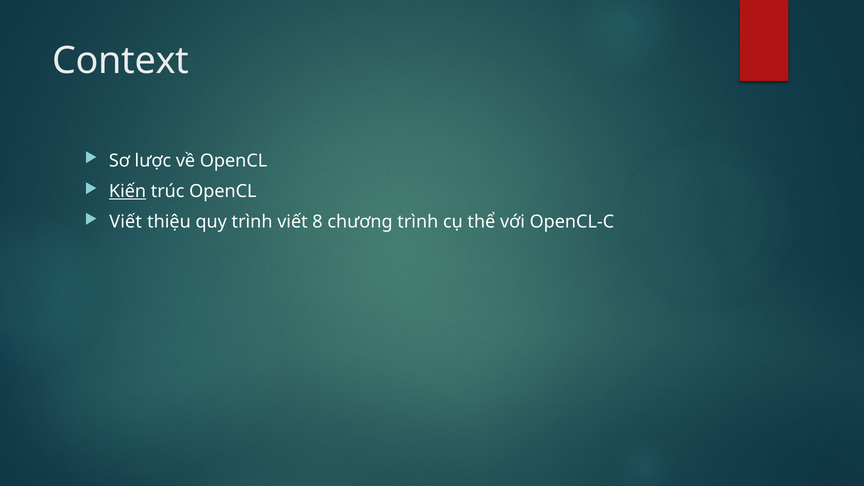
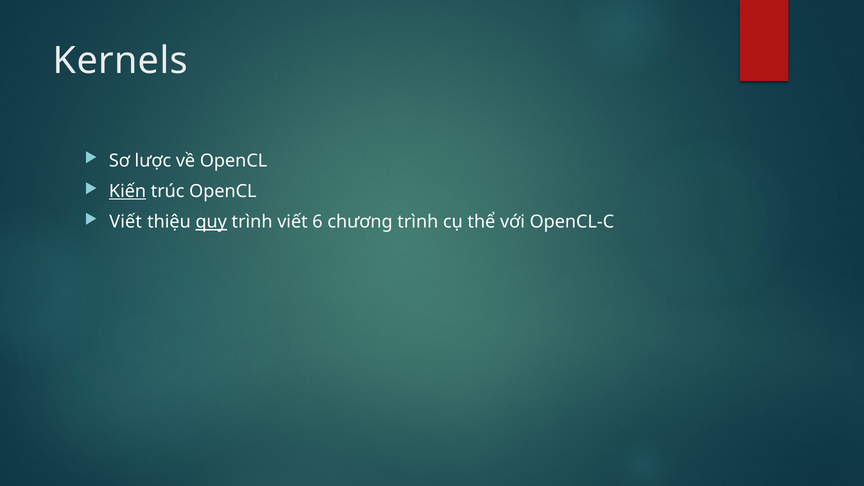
Context: Context -> Kernels
quy underline: none -> present
8: 8 -> 6
